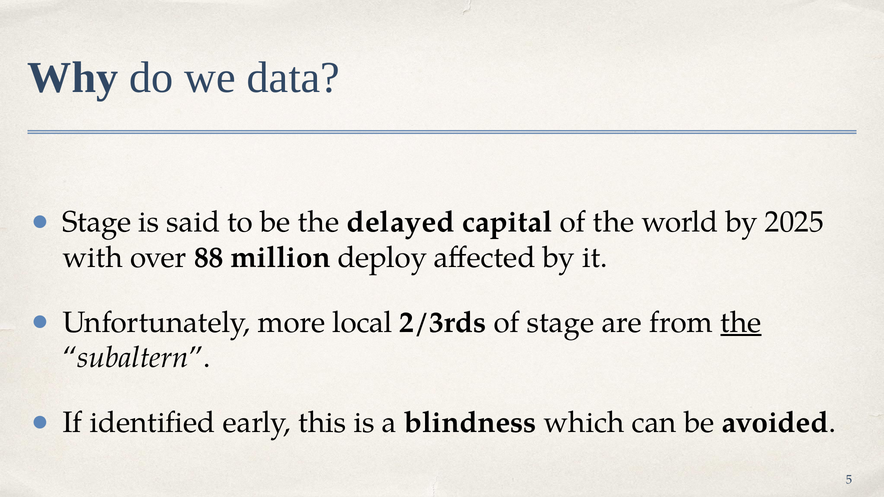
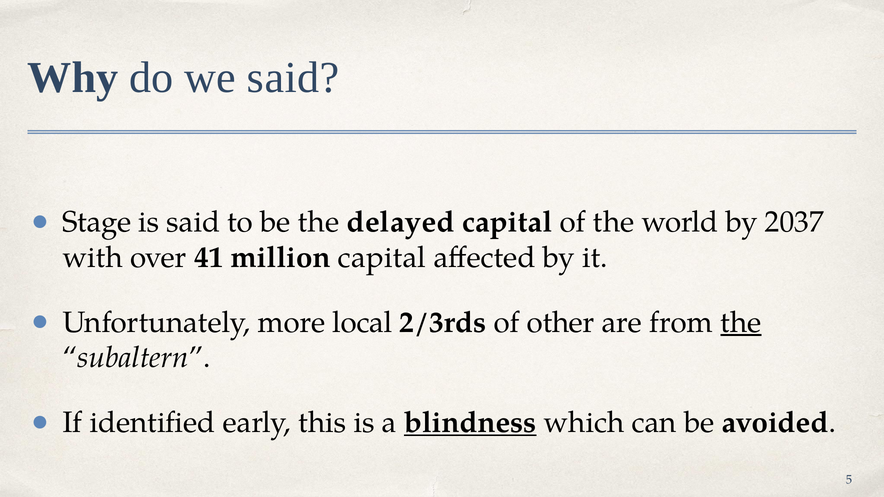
we data: data -> said
2025: 2025 -> 2037
88: 88 -> 41
million deploy: deploy -> capital
of stage: stage -> other
blindness underline: none -> present
